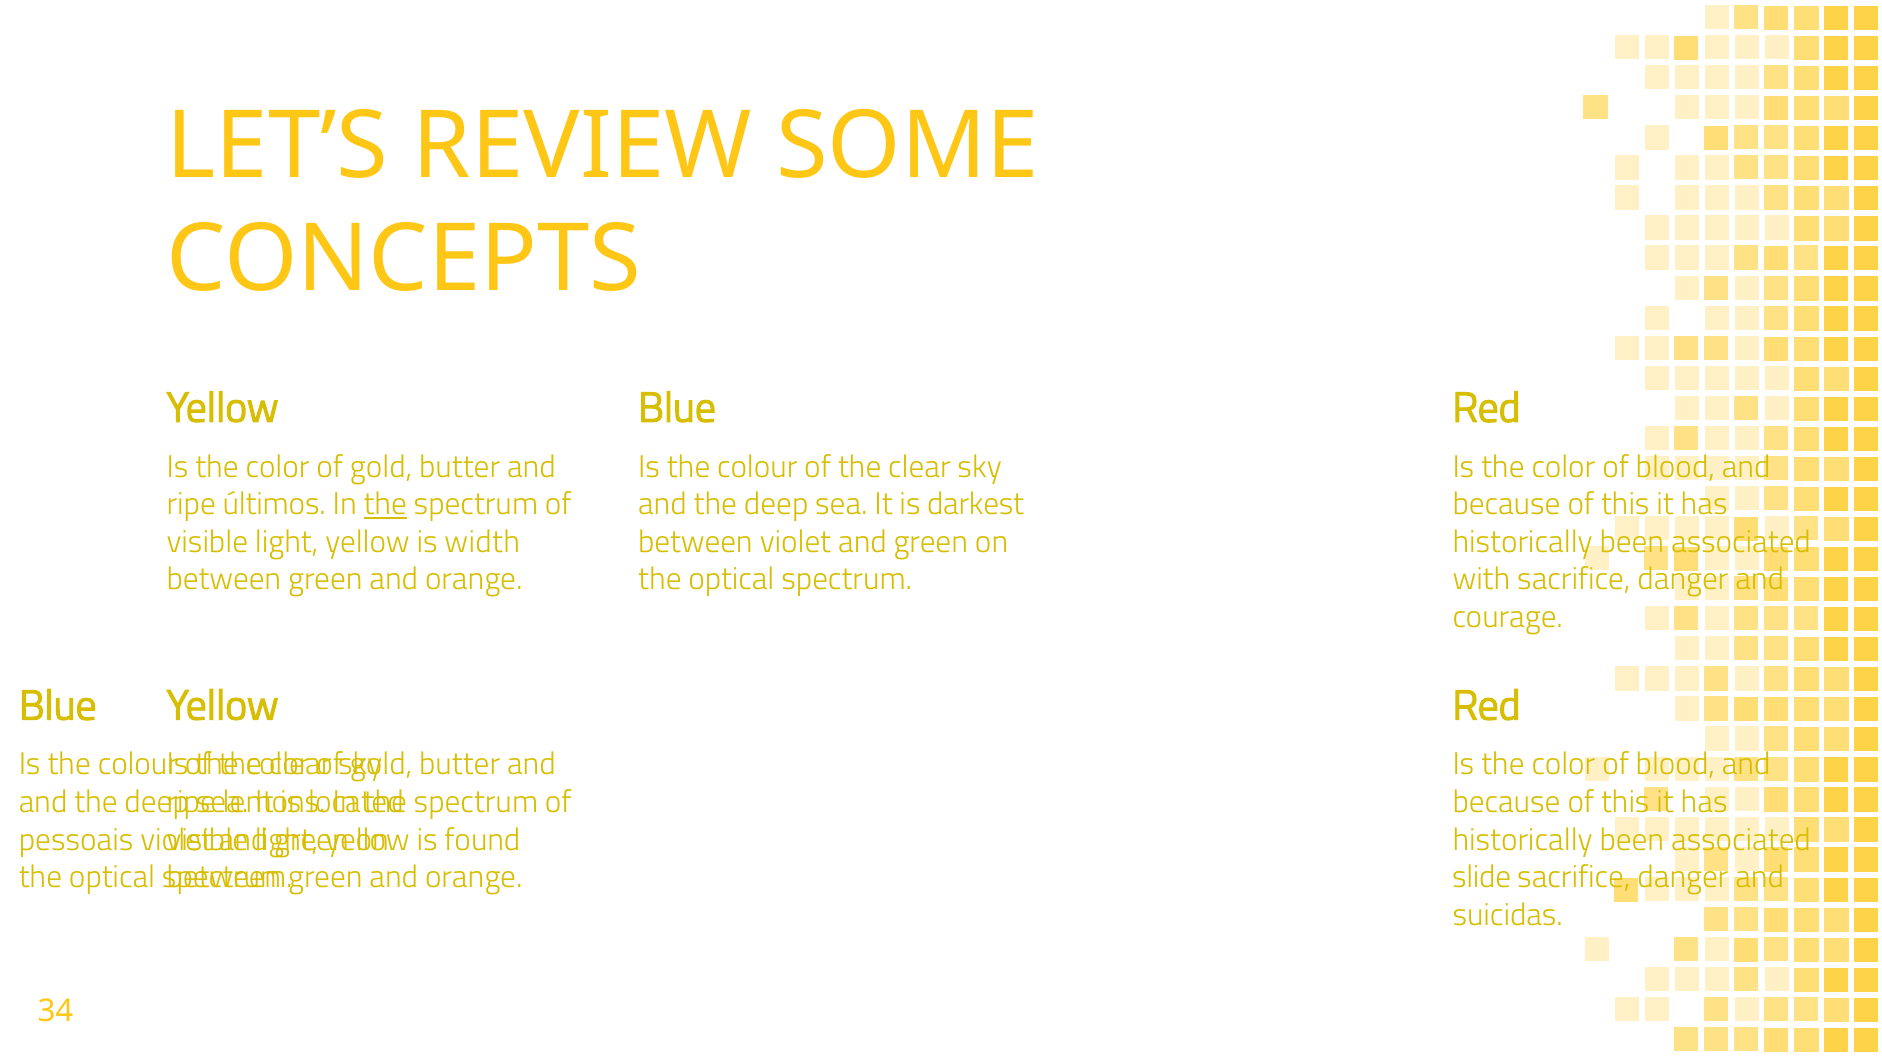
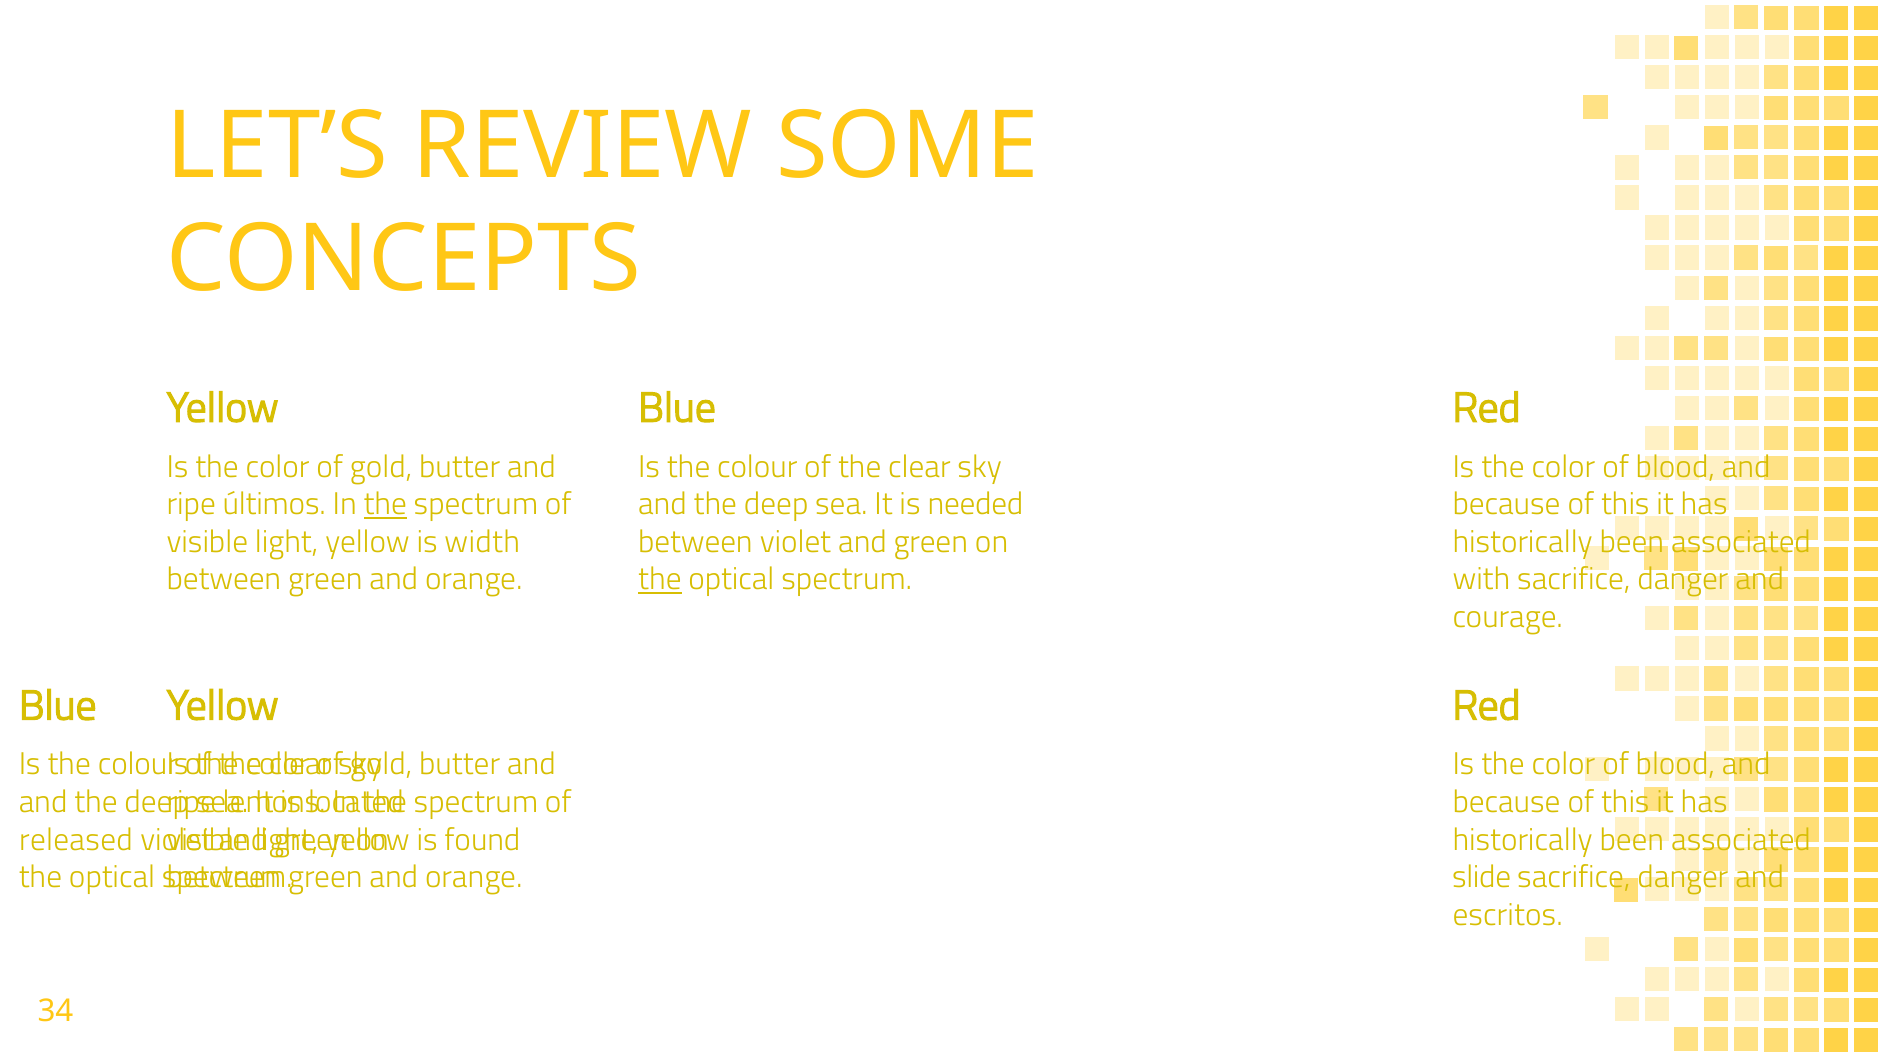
darkest: darkest -> needed
the at (660, 580) underline: none -> present
pessoais: pessoais -> released
suicidas: suicidas -> escritos
